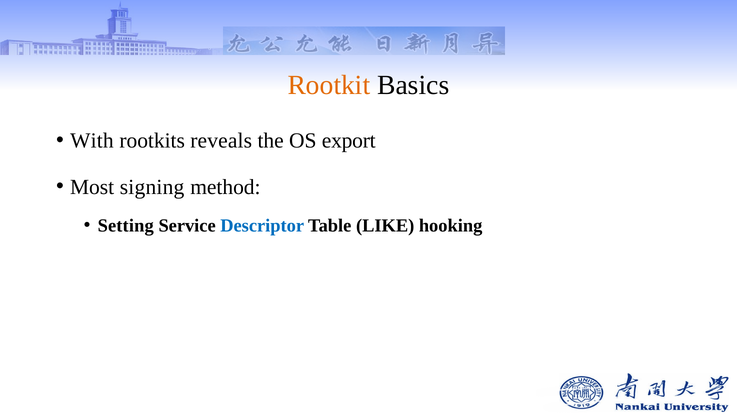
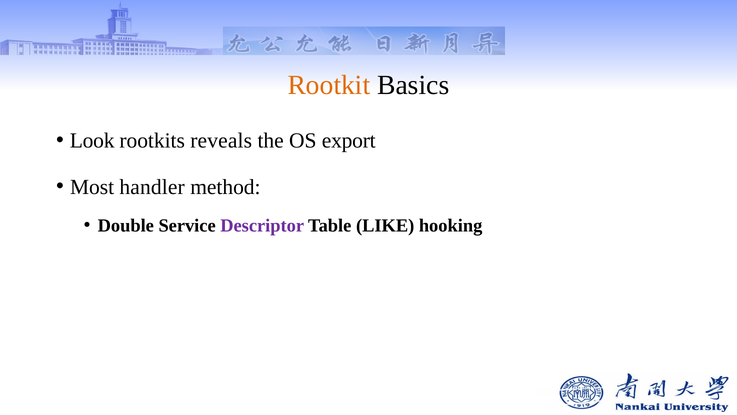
With: With -> Look
signing: signing -> handler
Setting: Setting -> Double
Descriptor colour: blue -> purple
